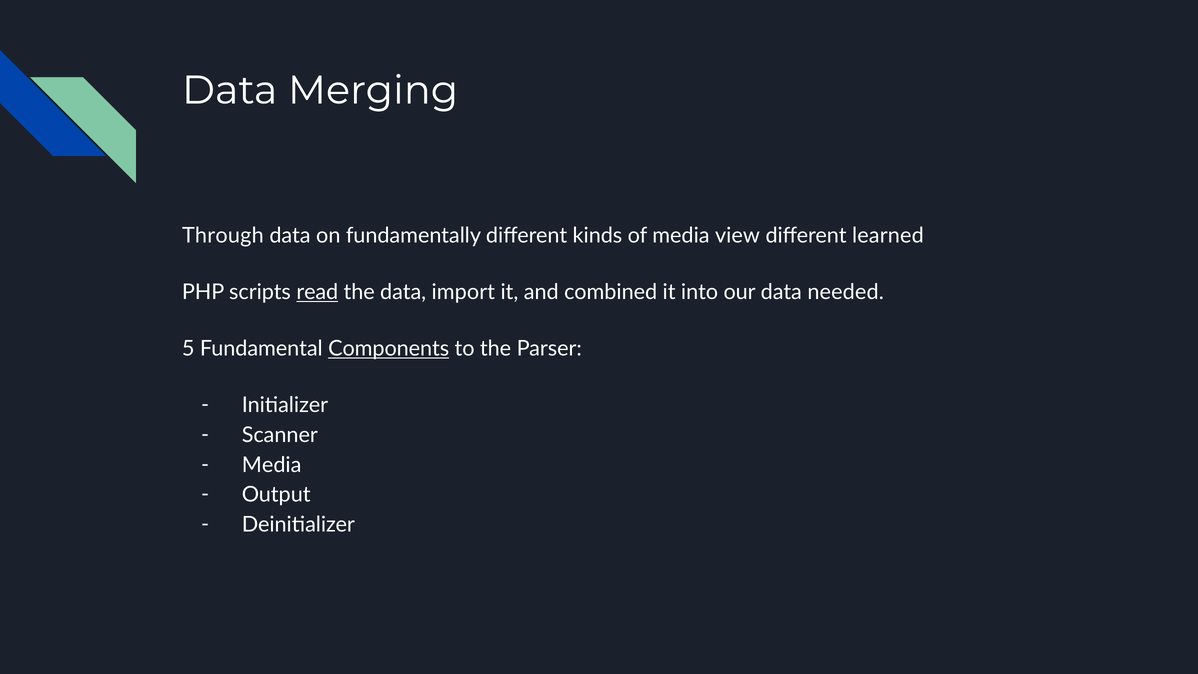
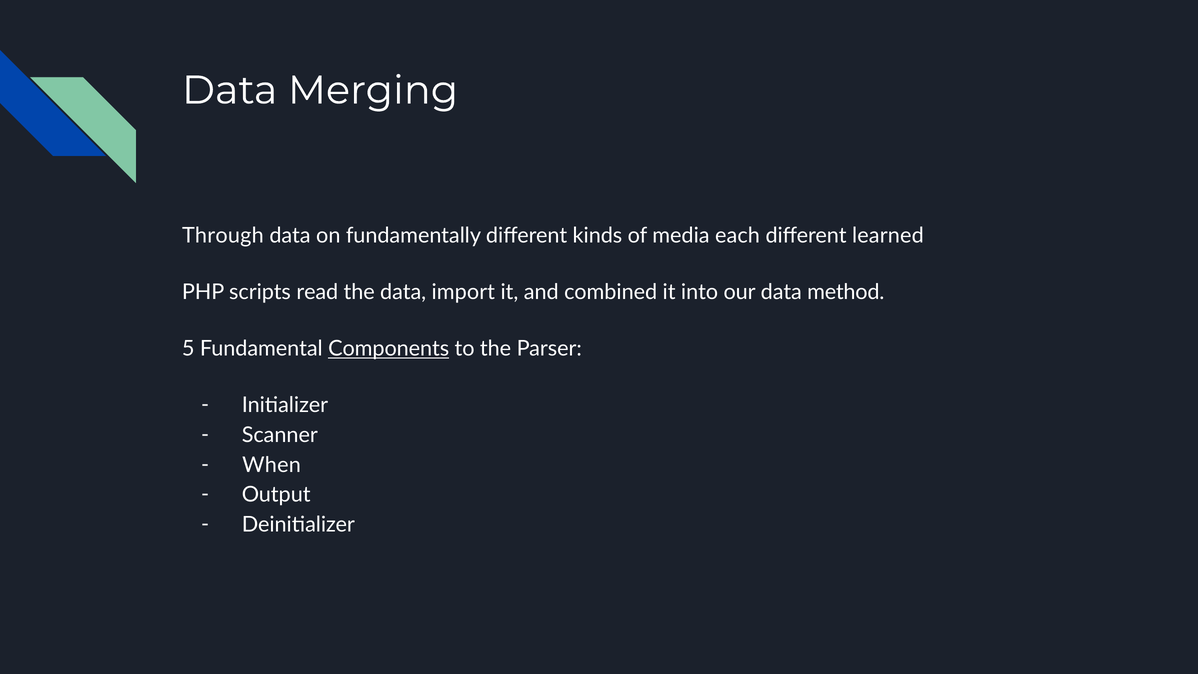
view: view -> each
read underline: present -> none
needed: needed -> method
Media at (272, 465): Media -> When
